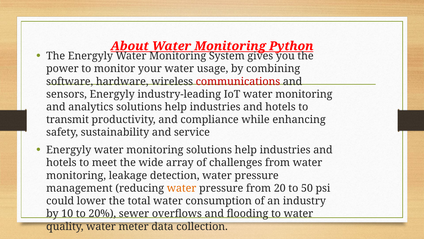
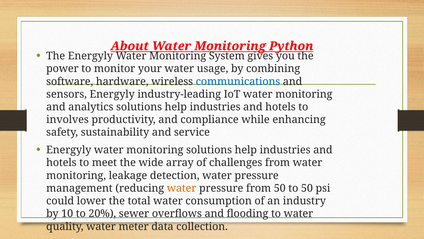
communications colour: red -> blue
transmit: transmit -> involves
from 20: 20 -> 50
